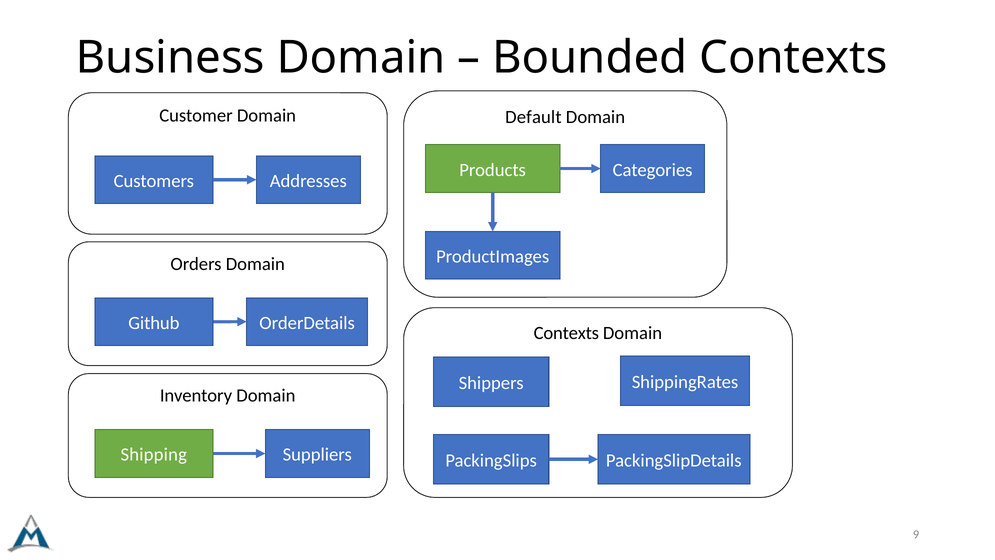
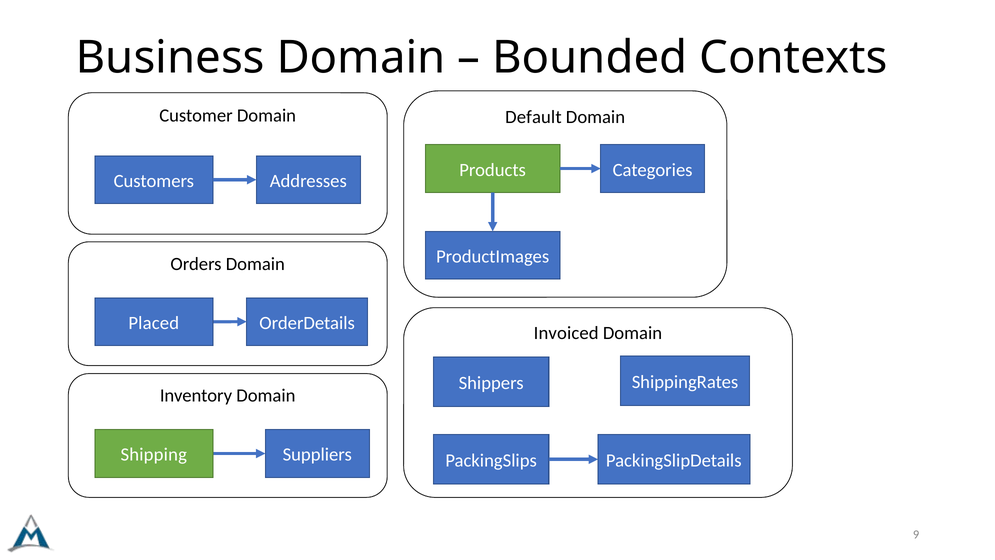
Github: Github -> Placed
Contexts at (566, 333): Contexts -> Invoiced
